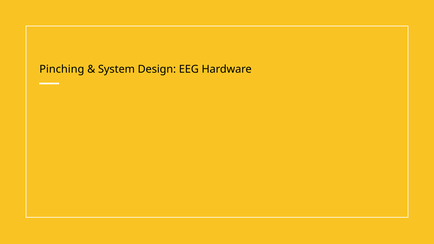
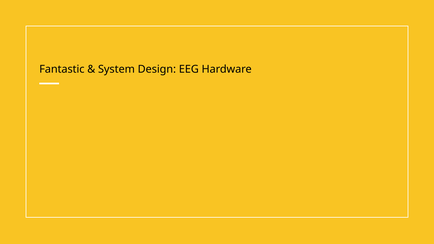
Pinching: Pinching -> Fantastic
